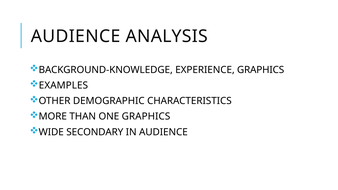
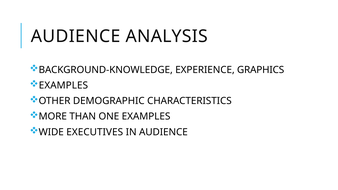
ONE GRAPHICS: GRAPHICS -> EXAMPLES
SECONDARY: SECONDARY -> EXECUTIVES
